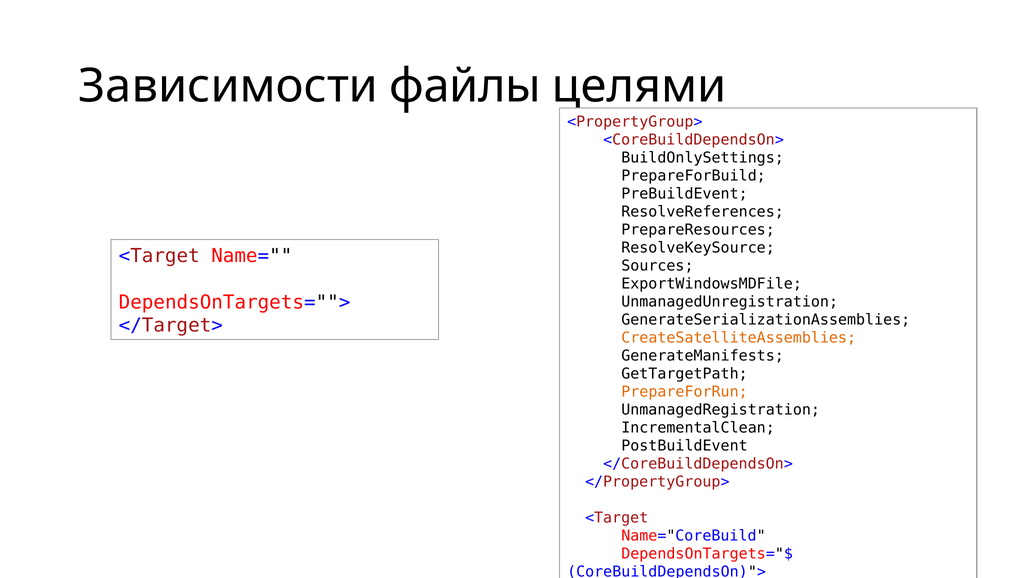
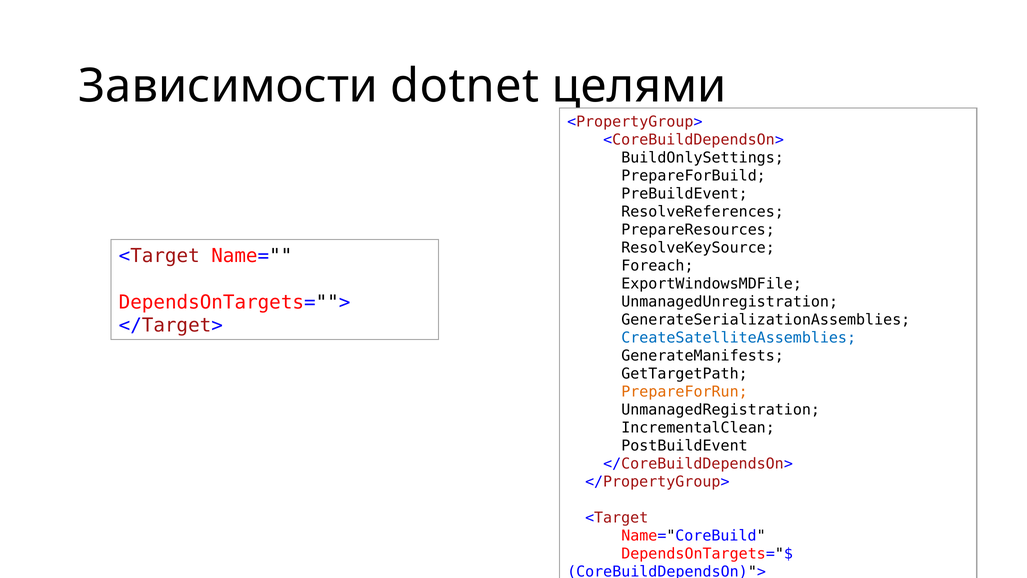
файлы: файлы -> dotnet
Sources: Sources -> Foreach
CreateSatelliteAssemblies colour: orange -> blue
